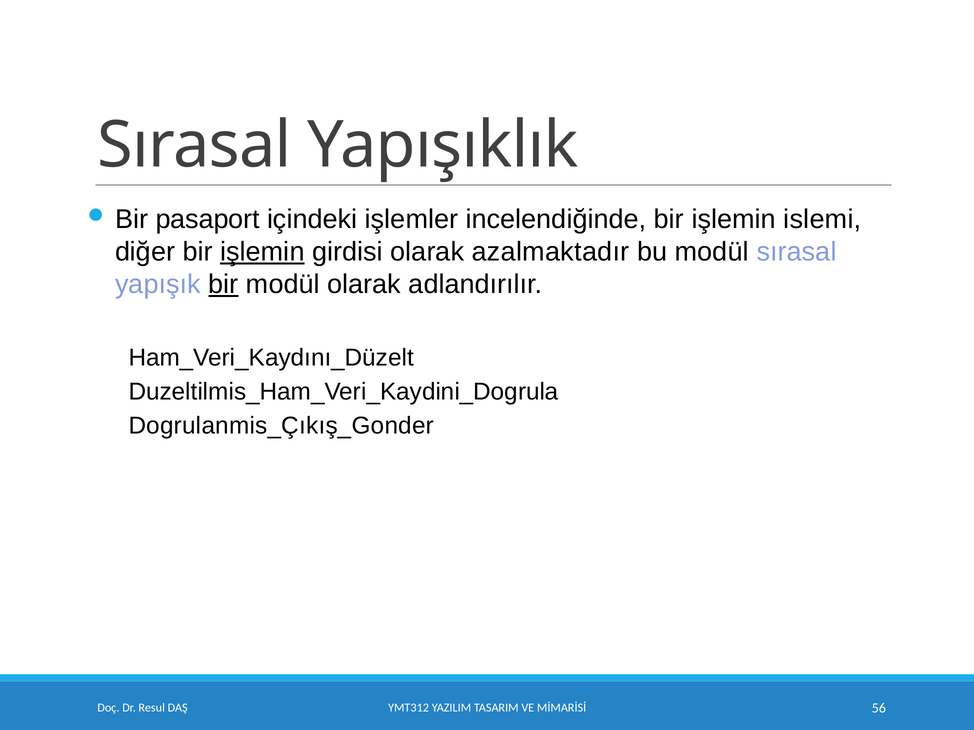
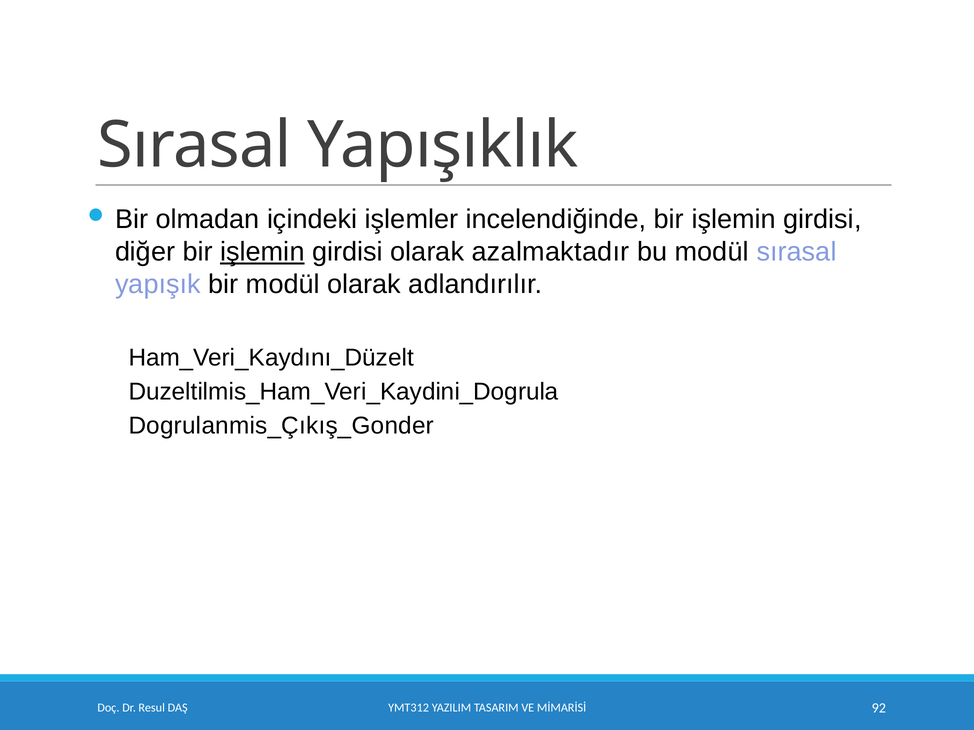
pasaport: pasaport -> olmadan
incelendiğinde bir işlemin islemi: islemi -> girdisi
bir at (223, 285) underline: present -> none
56: 56 -> 92
